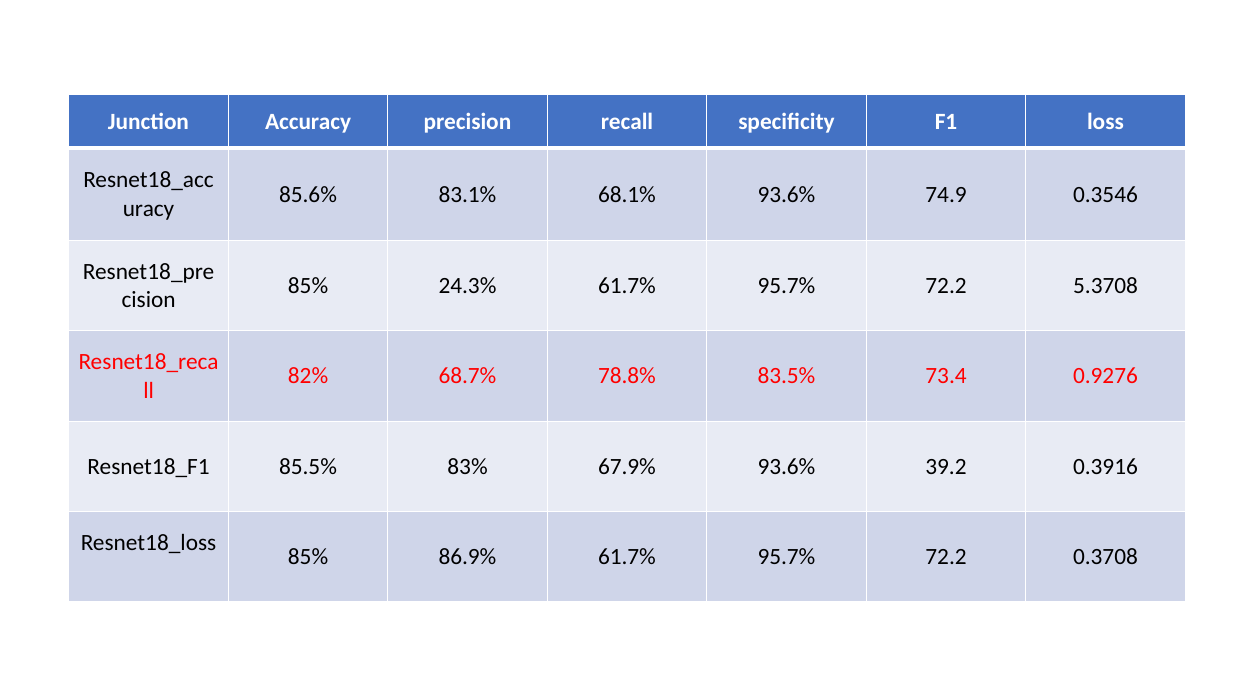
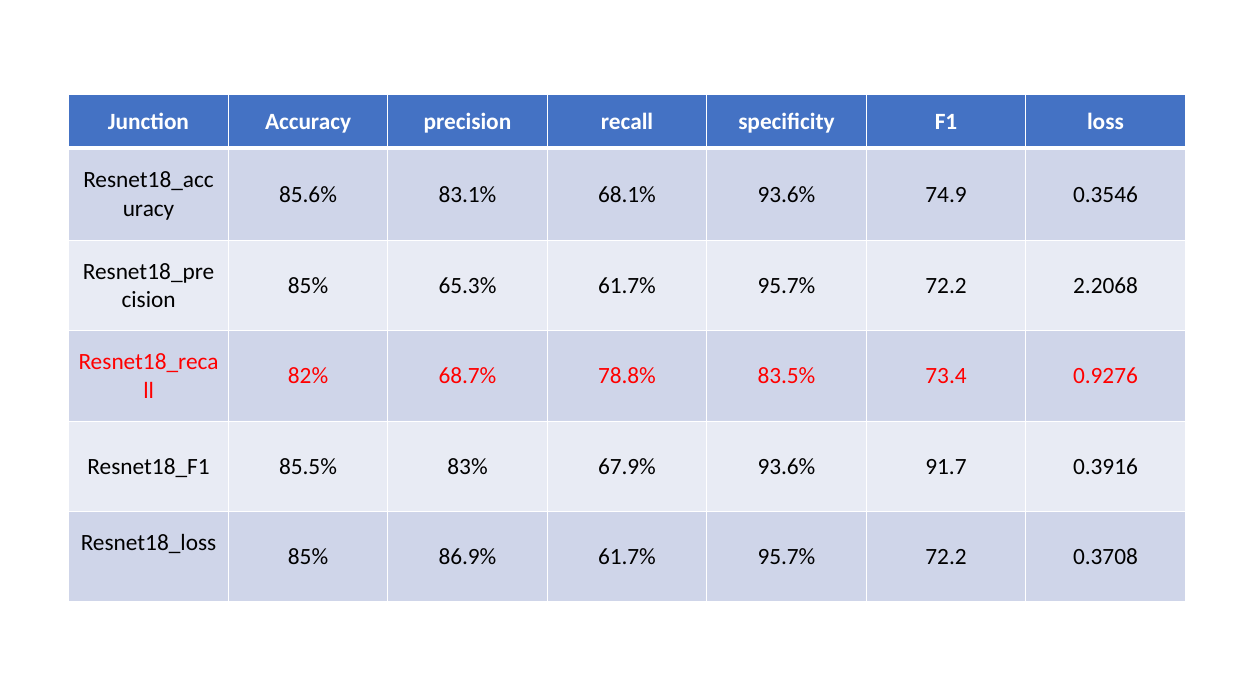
24.3%: 24.3% -> 65.3%
5.3708: 5.3708 -> 2.2068
39.2: 39.2 -> 91.7
